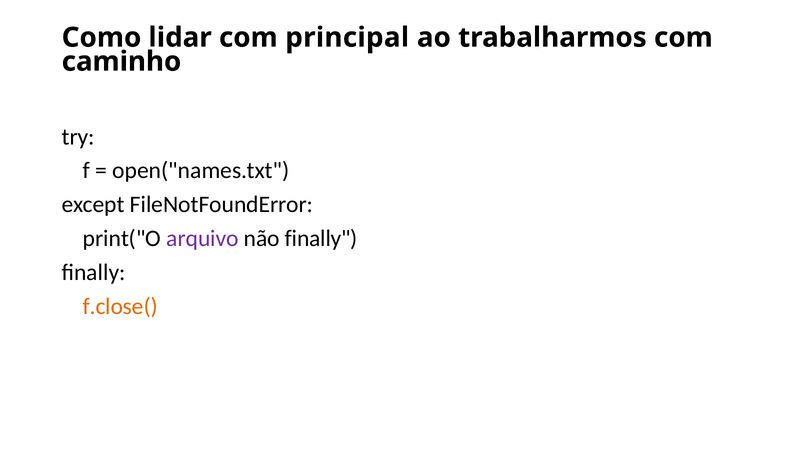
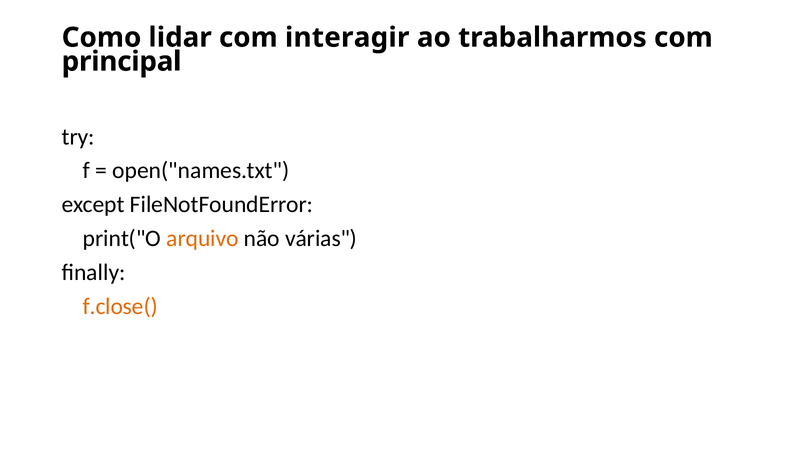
principal: principal -> interagir
caminho: caminho -> principal
arquivo colour: purple -> orange
não finally: finally -> várias
